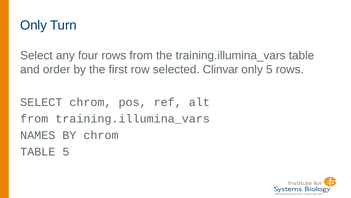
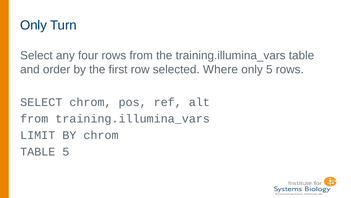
Clinvar: Clinvar -> Where
NAMES: NAMES -> LIMIT
